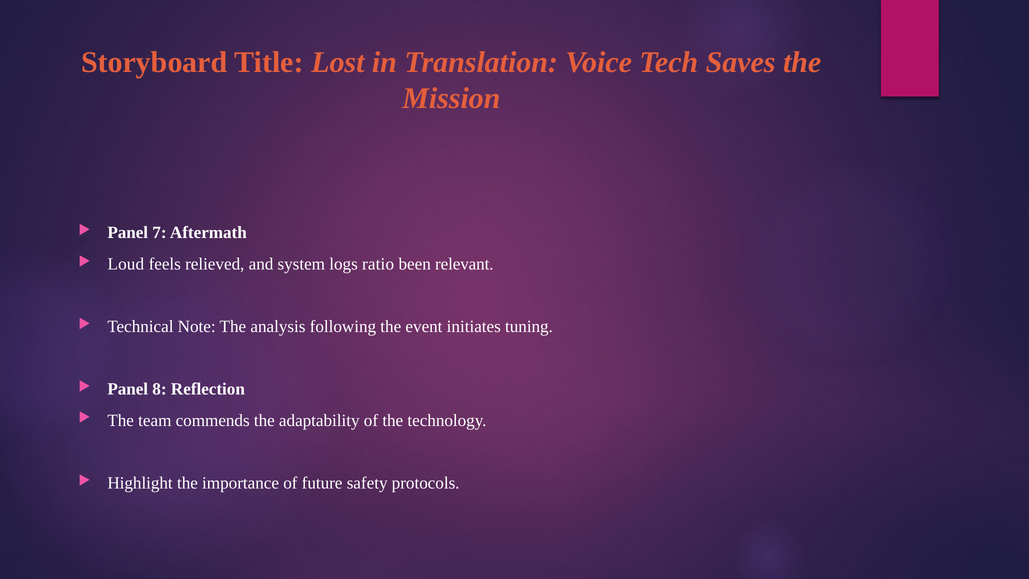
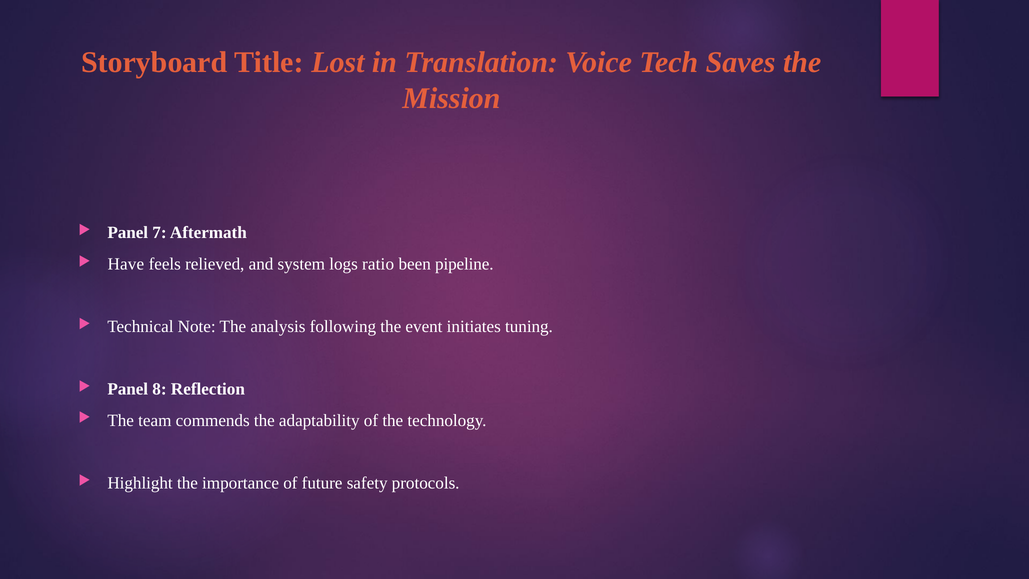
Loud: Loud -> Have
relevant: relevant -> pipeline
